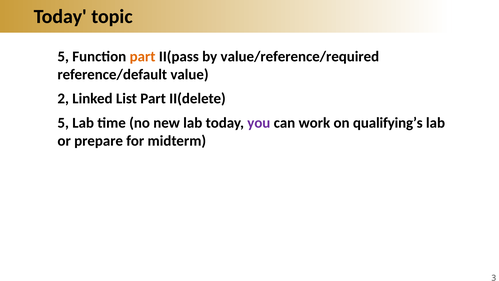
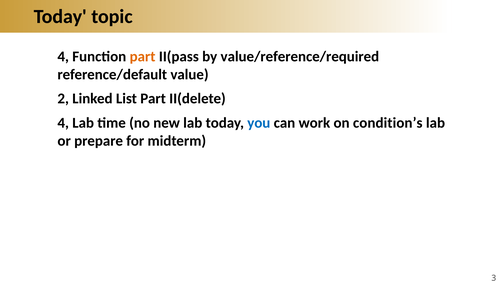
5 at (63, 56): 5 -> 4
5 at (63, 123): 5 -> 4
you colour: purple -> blue
qualifying’s: qualifying’s -> condition’s
